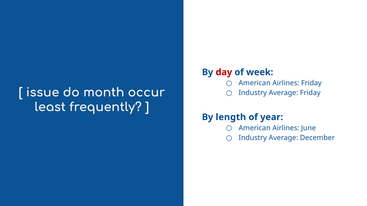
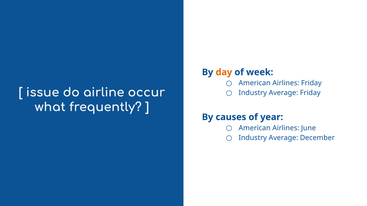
day colour: red -> orange
month: month -> airline
least: least -> what
length: length -> causes
